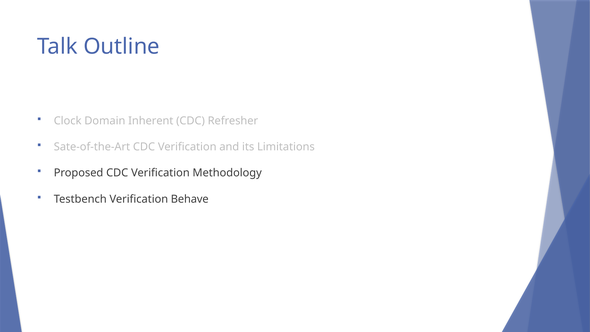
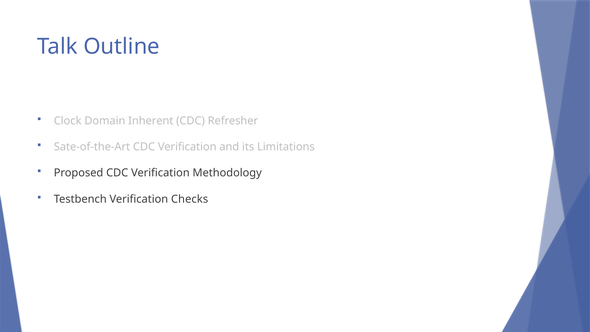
Behave: Behave -> Checks
